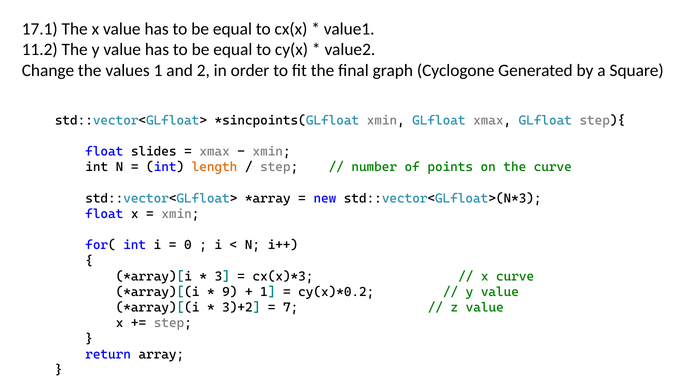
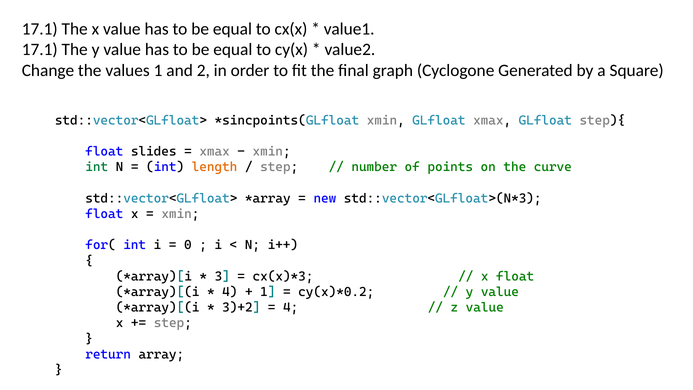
11.2 at (40, 50): 11.2 -> 17.1
int at (97, 167) colour: black -> green
x curve: curve -> float
9 at (230, 292): 9 -> 4
7 at (291, 307): 7 -> 4
